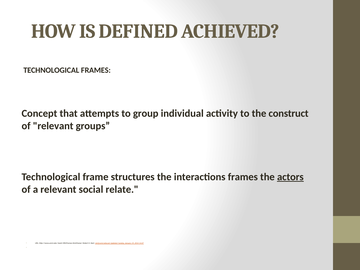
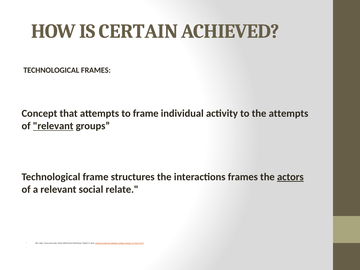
DEFINED: DEFINED -> CERTAIN
to group: group -> frame
the construct: construct -> attempts
relevant at (53, 126) underline: none -> present
